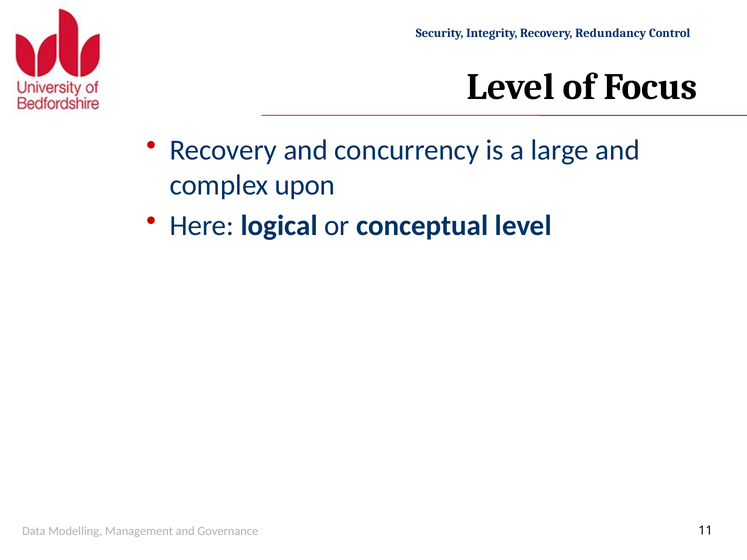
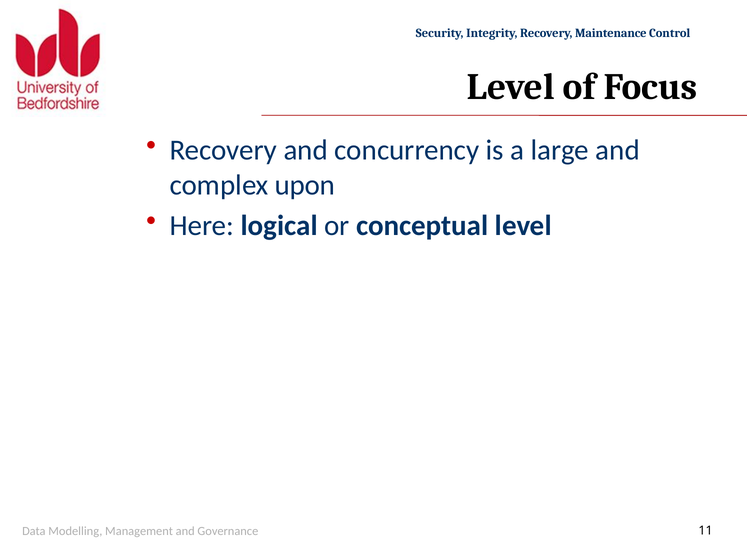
Redundancy: Redundancy -> Maintenance
